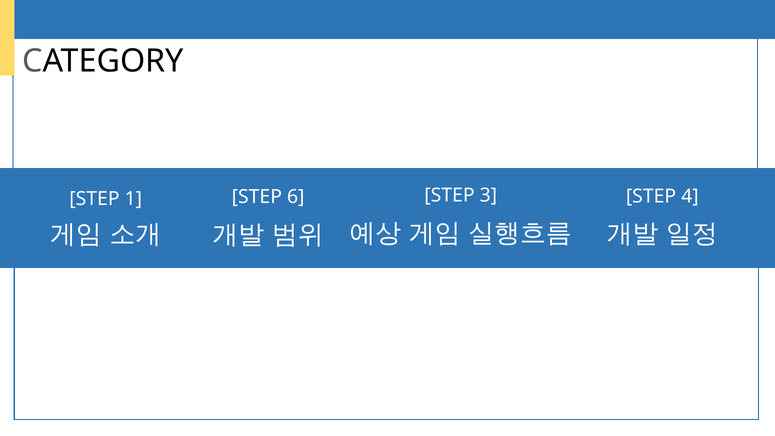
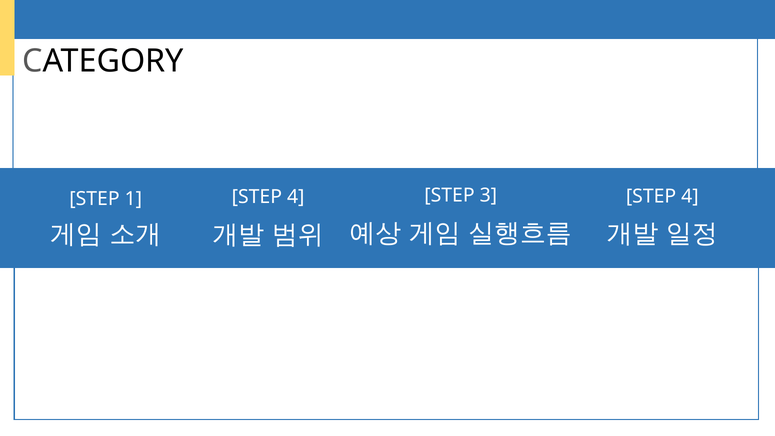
6 at (296, 197): 6 -> 4
